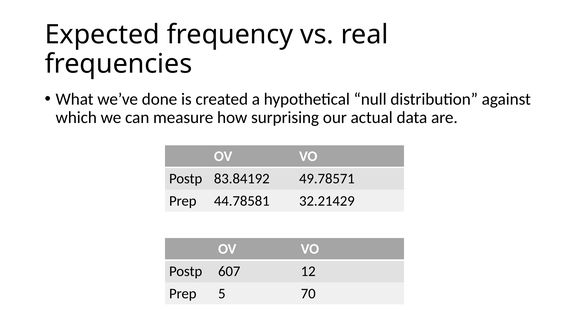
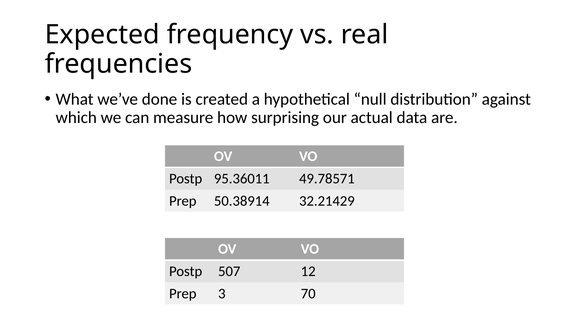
83.84192: 83.84192 -> 95.36011
44.78581: 44.78581 -> 50.38914
607: 607 -> 507
5: 5 -> 3
